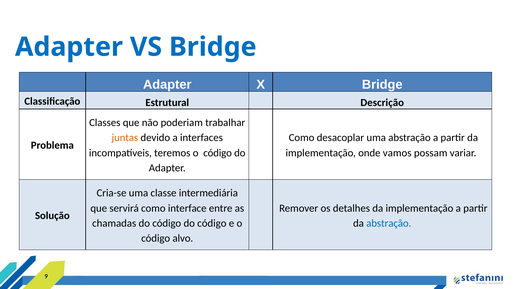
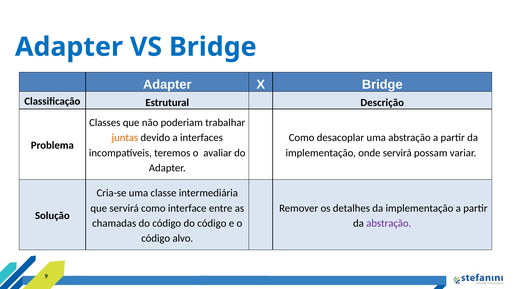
teremos o código: código -> avaliar
onde vamos: vamos -> servirá
abstração at (389, 223) colour: blue -> purple
